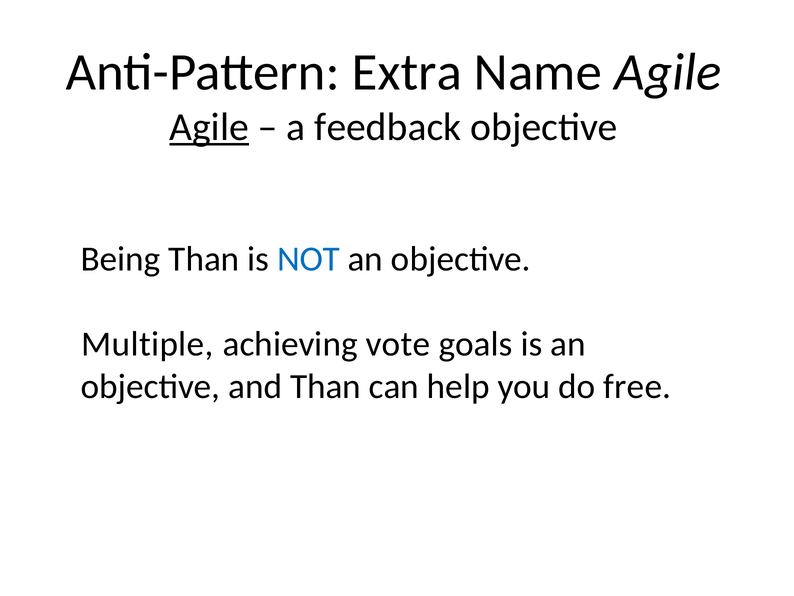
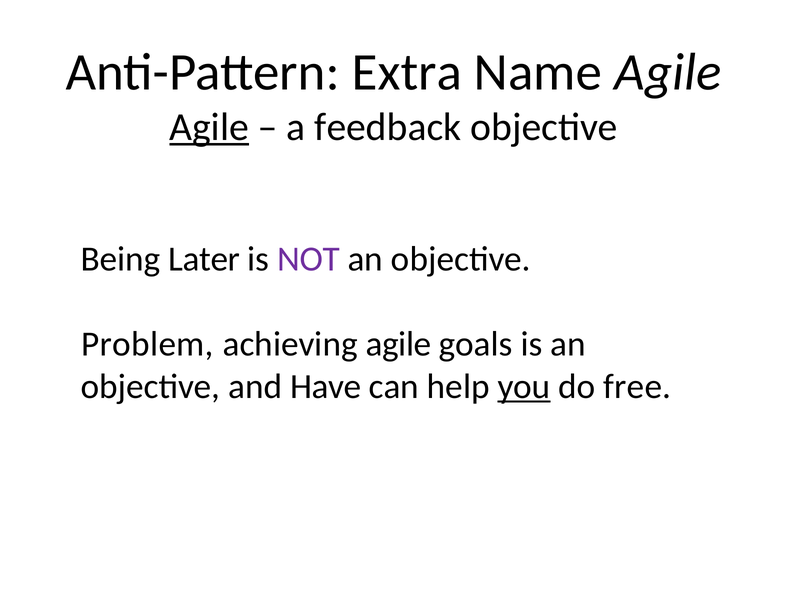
Being Than: Than -> Later
NOT colour: blue -> purple
Multiple: Multiple -> Problem
achieving vote: vote -> agile
and Than: Than -> Have
you underline: none -> present
